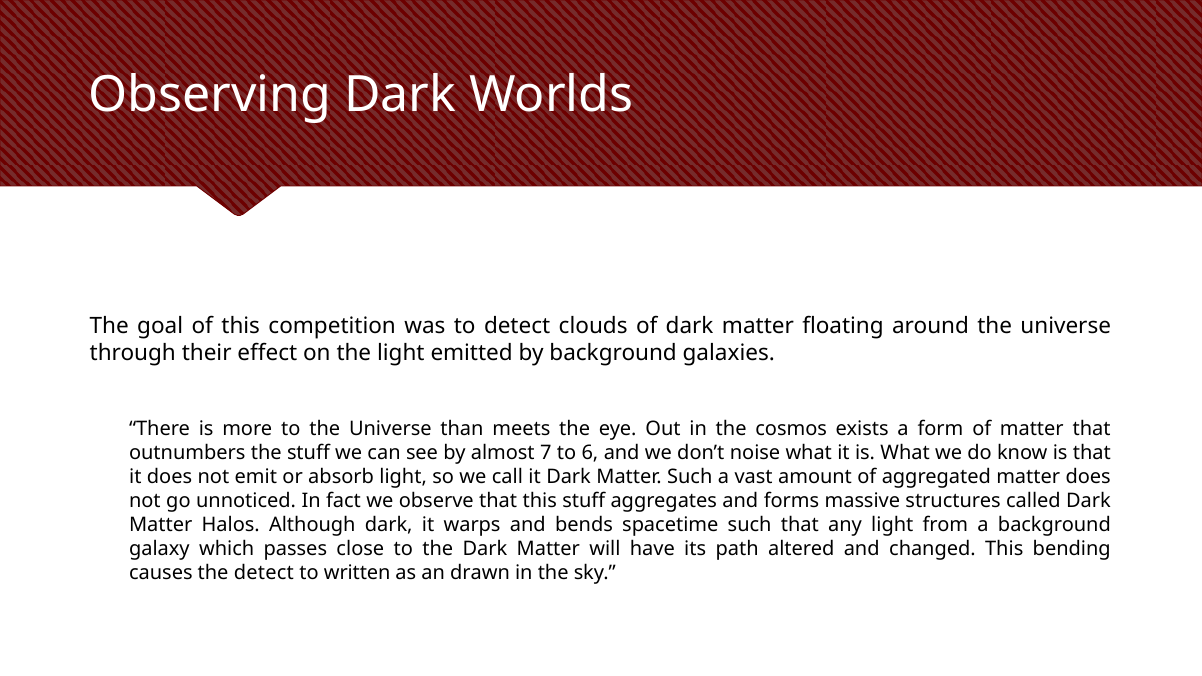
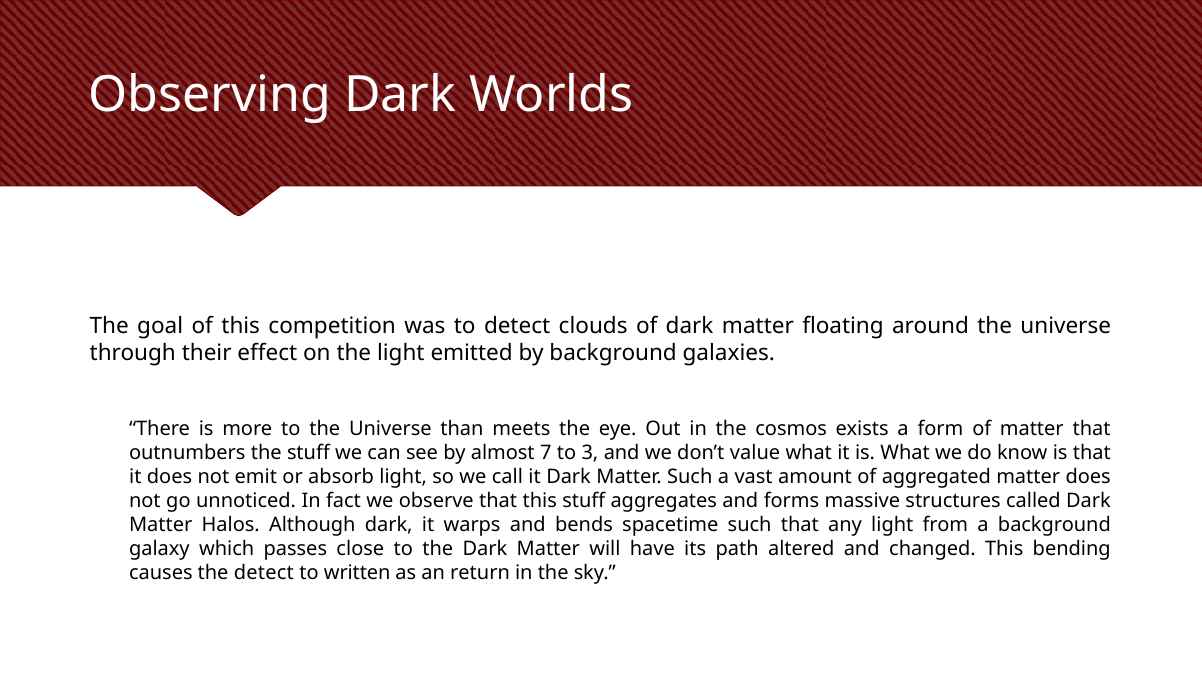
6: 6 -> 3
noise: noise -> value
drawn: drawn -> return
